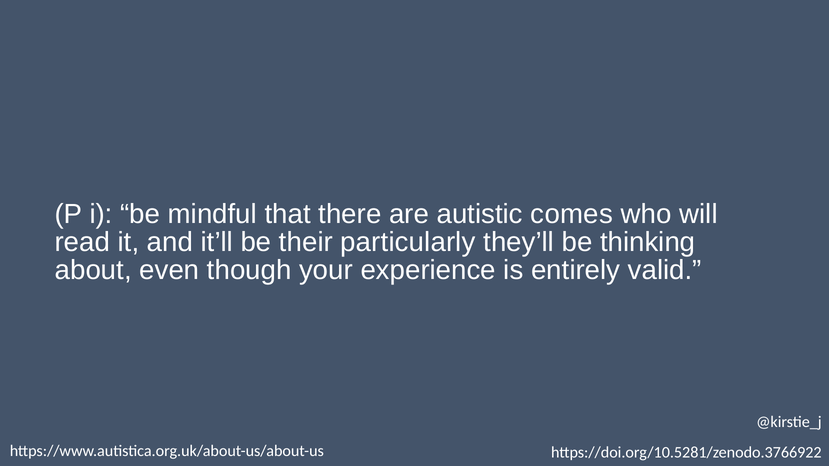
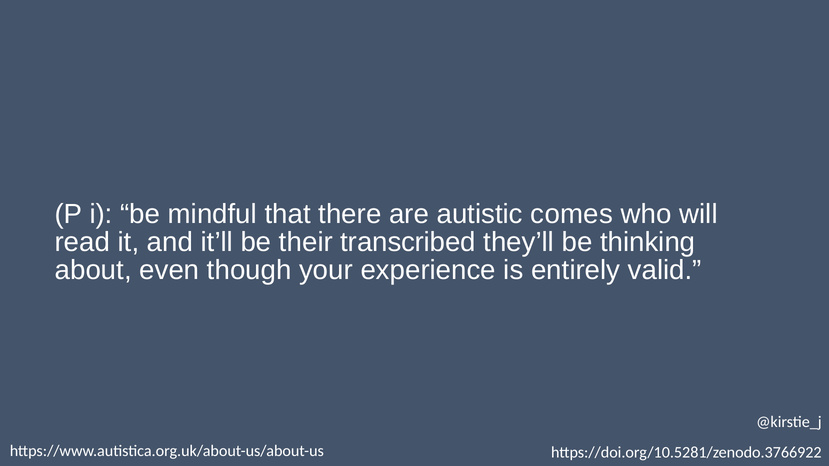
particularly: particularly -> transcribed
